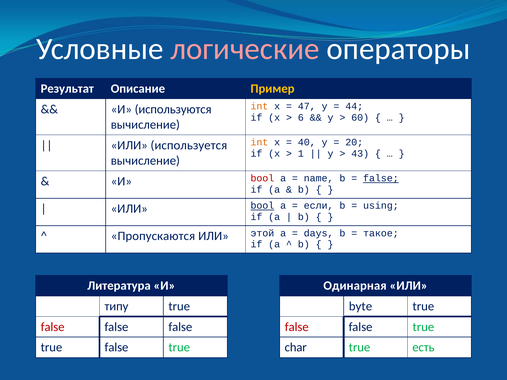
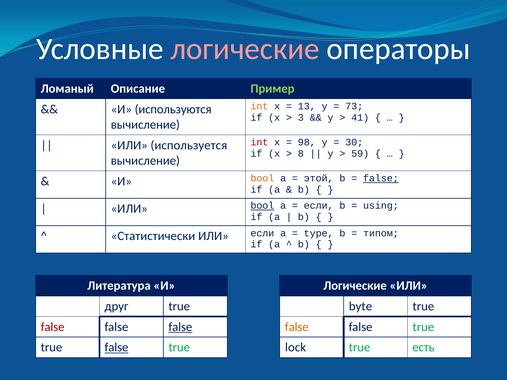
Результат: Результат -> Ломаный
Пример colour: yellow -> light green
47: 47 -> 13
44: 44 -> 73
6: 6 -> 3
60: 60 -> 41
int at (259, 142) colour: orange -> red
40: 40 -> 98
20: 20 -> 30
1: 1 -> 8
43: 43 -> 59
bool at (262, 178) colour: red -> orange
name: name -> этой
Пропускаются: Пропускаются -> Статистически
ИЛИ этой: этой -> если
days: days -> type
такое: такое -> типом
Одинарная at (355, 286): Одинарная -> Логические
типу: типу -> друг
false at (180, 327) underline: none -> present
false at (297, 327) colour: red -> orange
false at (116, 348) underline: none -> present
char: char -> lock
